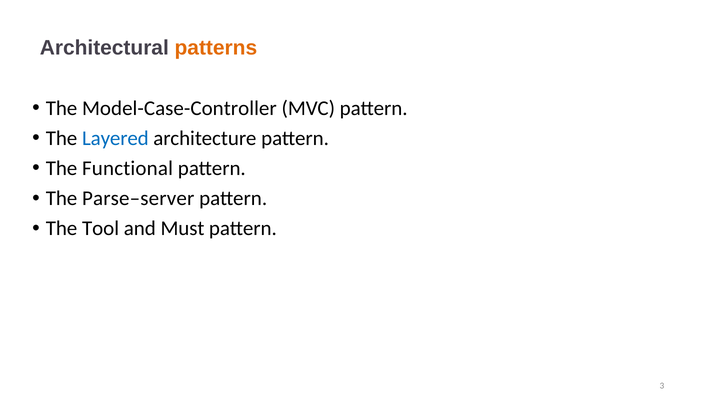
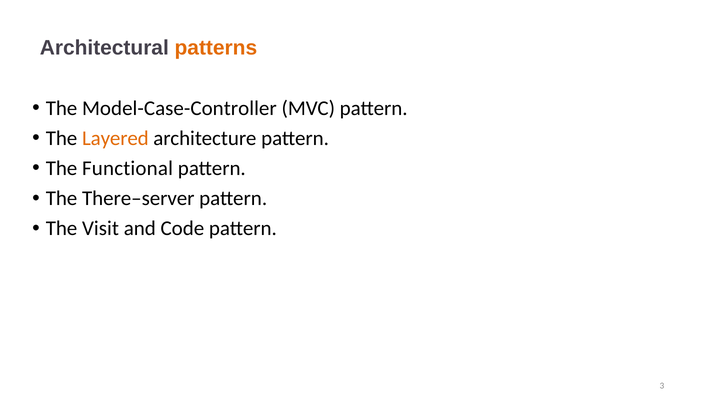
Layered colour: blue -> orange
Parse–server: Parse–server -> There–server
Tool: Tool -> Visit
Must: Must -> Code
